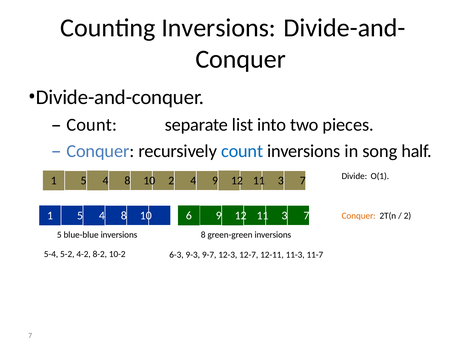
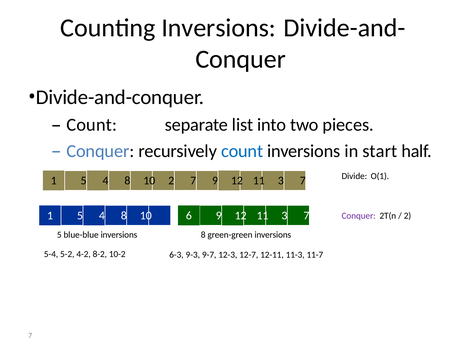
song: song -> start
2 4: 4 -> 7
Conquer at (359, 216) colour: orange -> purple
